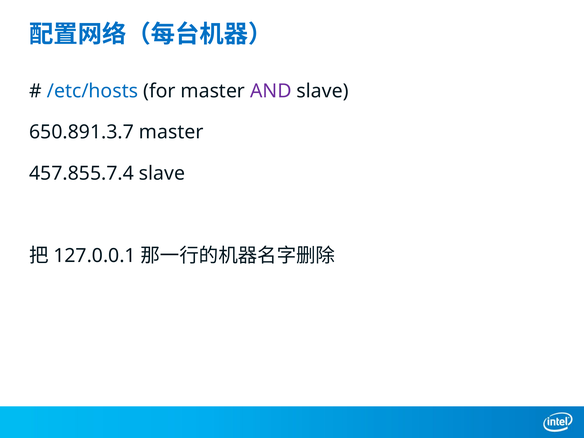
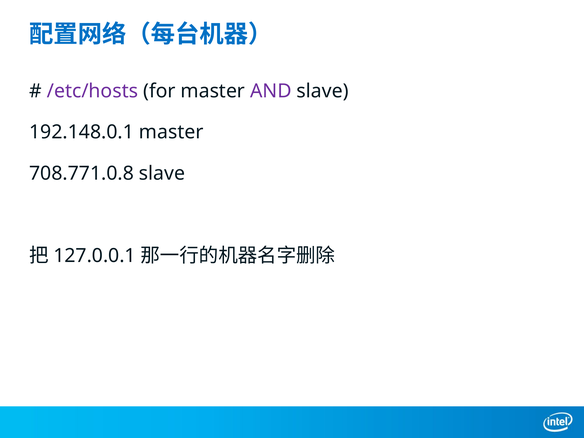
/etc/hosts colour: blue -> purple
650.891.3.7: 650.891.3.7 -> 192.148.0.1
457.855.7.4: 457.855.7.4 -> 708.771.0.8
